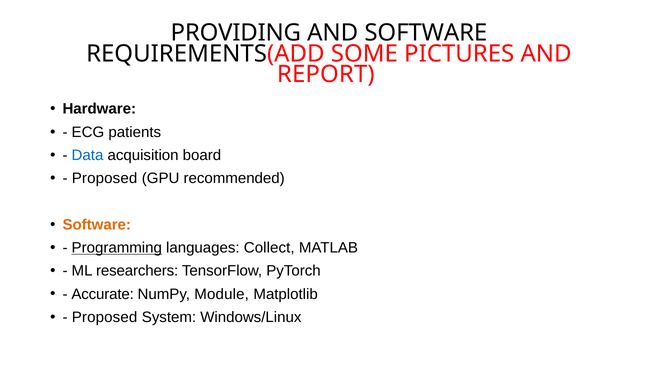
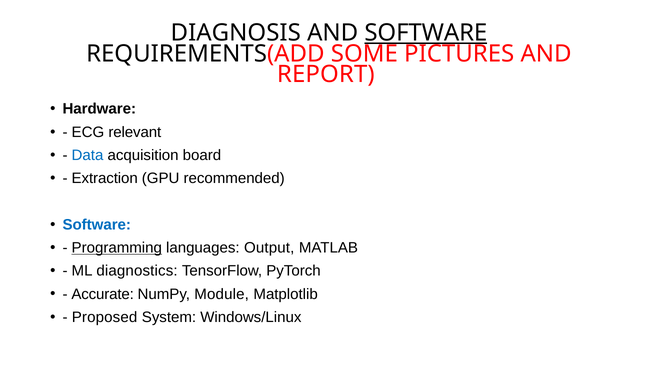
PROVIDING: PROVIDING -> DIAGNOSIS
SOFTWARE at (426, 33) underline: none -> present
patients: patients -> relevant
Proposed at (105, 178): Proposed -> Extraction
Software at (97, 225) colour: orange -> blue
Collect: Collect -> Output
researchers: researchers -> diagnostics
